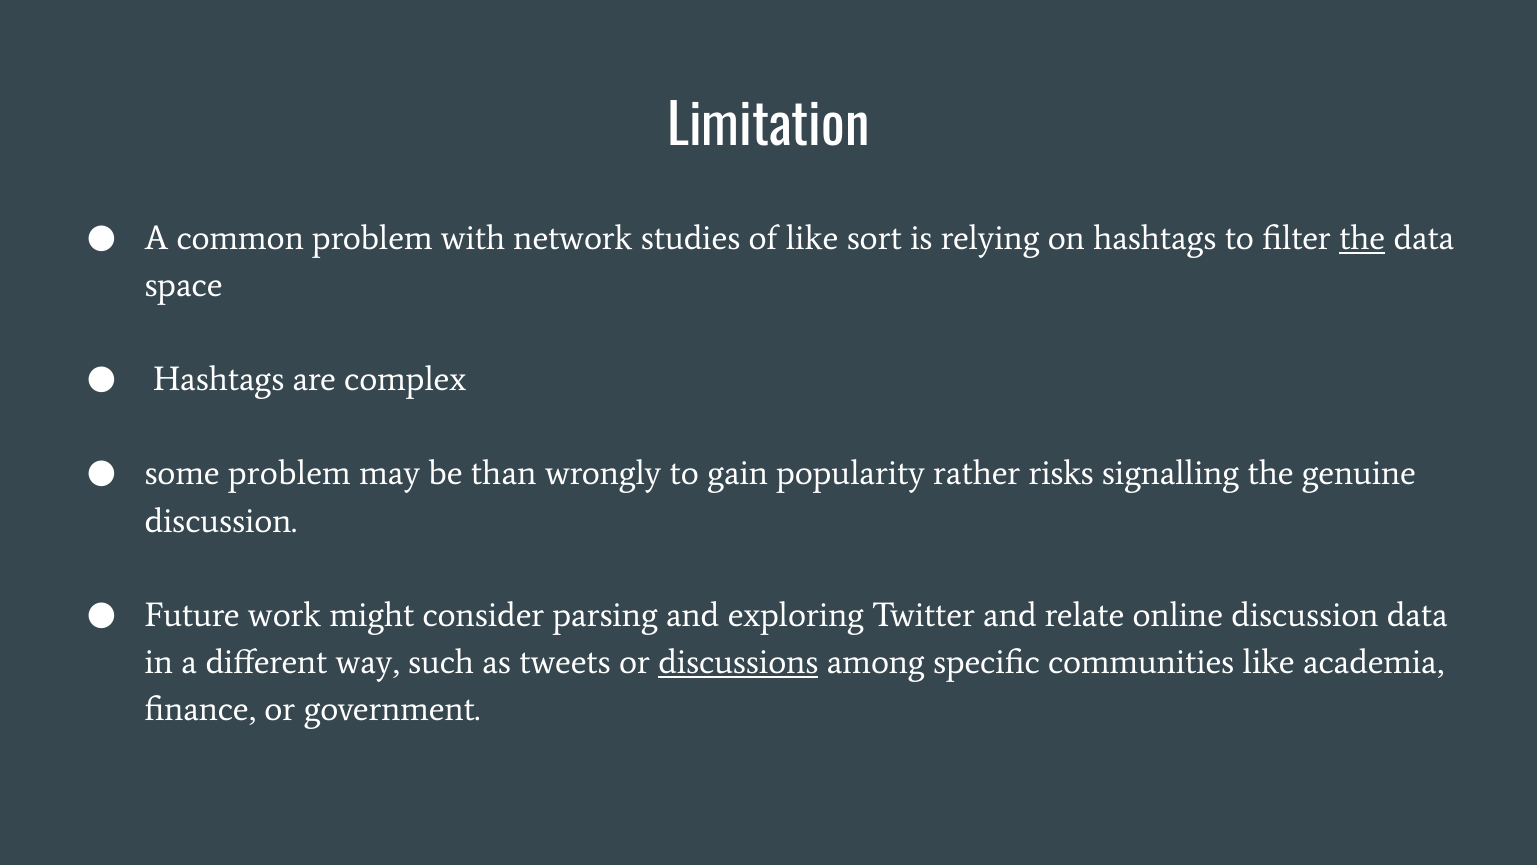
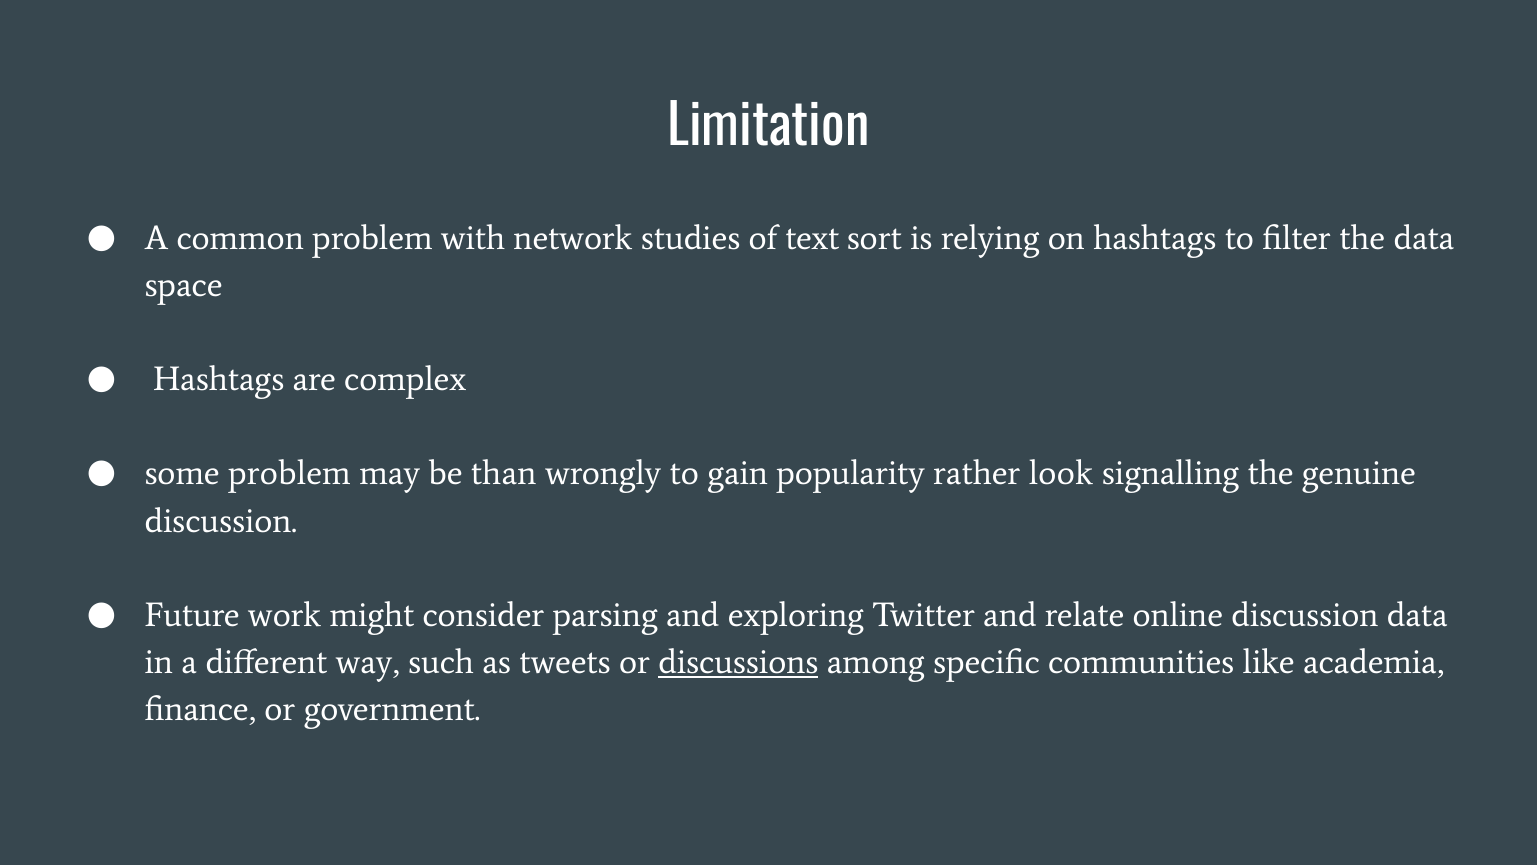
of like: like -> text
the at (1362, 238) underline: present -> none
risks: risks -> look
